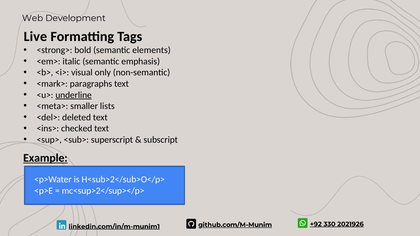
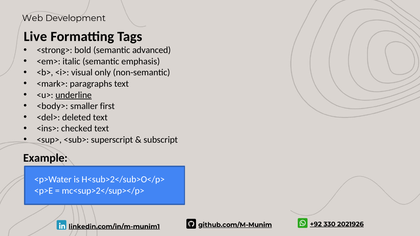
elements: elements -> advanced
<meta>: <meta> -> <body>
lists: lists -> first
Example underline: present -> none
